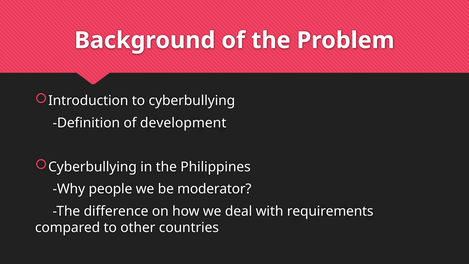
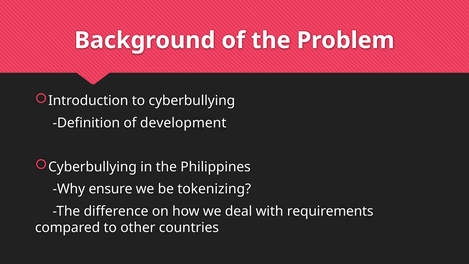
people: people -> ensure
moderator: moderator -> tokenizing
